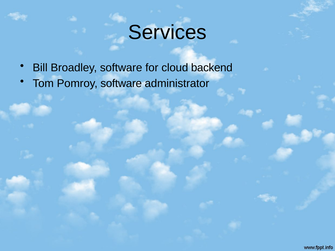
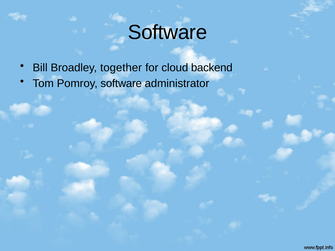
Services at (167, 32): Services -> Software
Broadley software: software -> together
